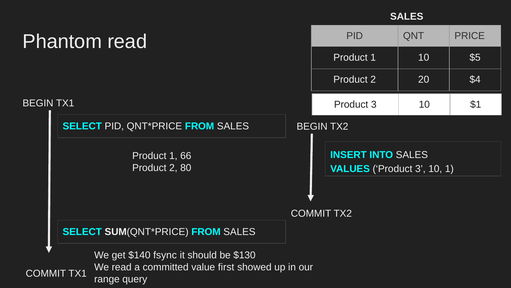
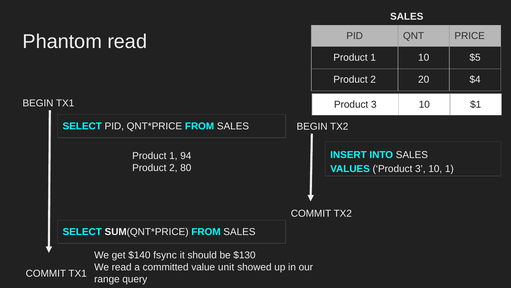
66: 66 -> 94
first: first -> unit
